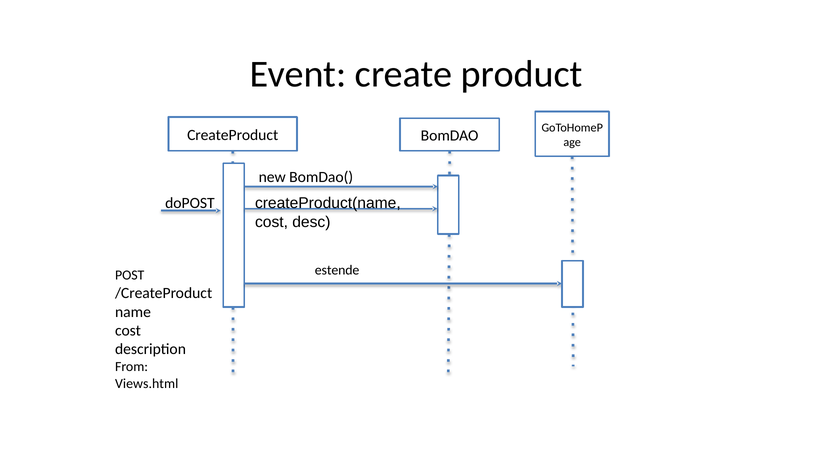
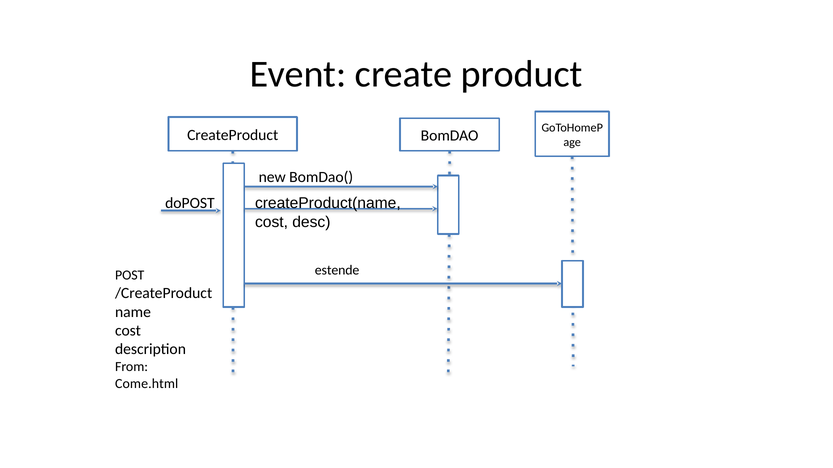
Views.html: Views.html -> Come.html
